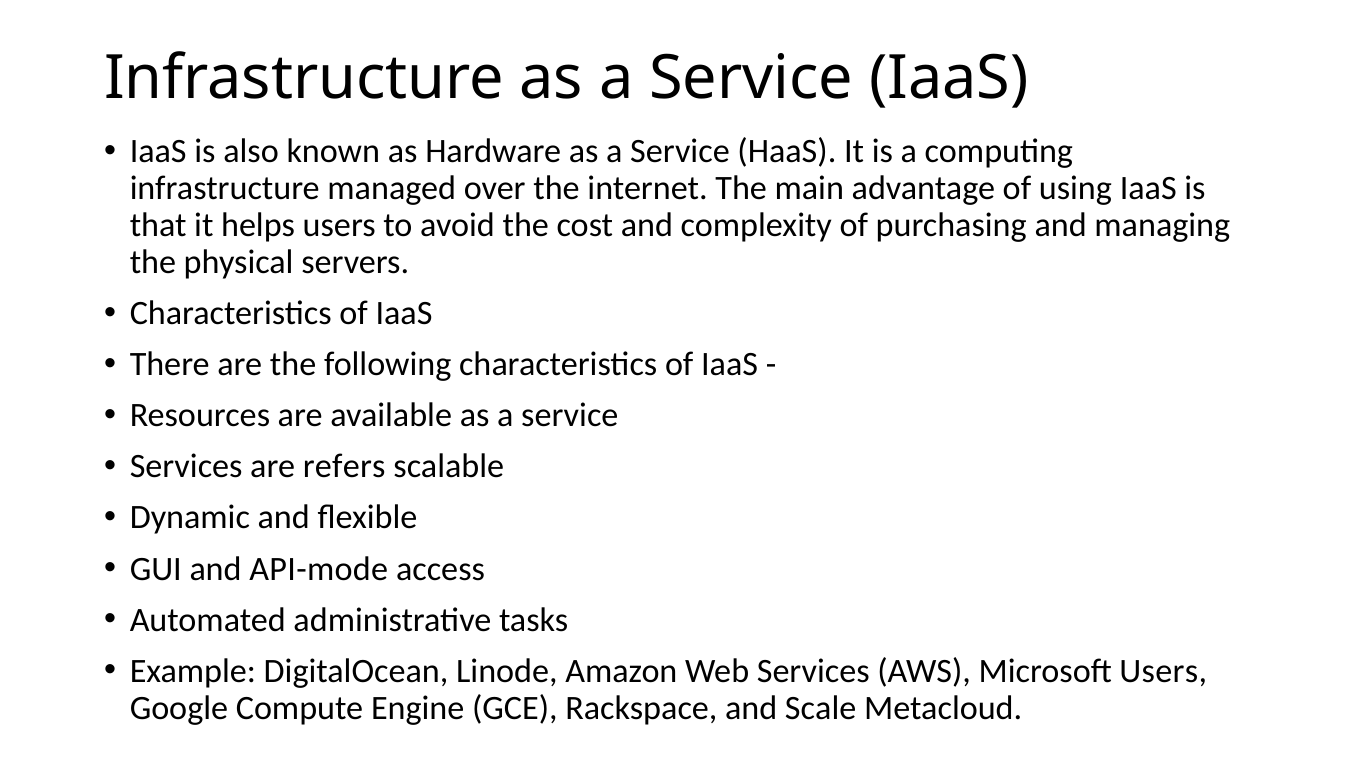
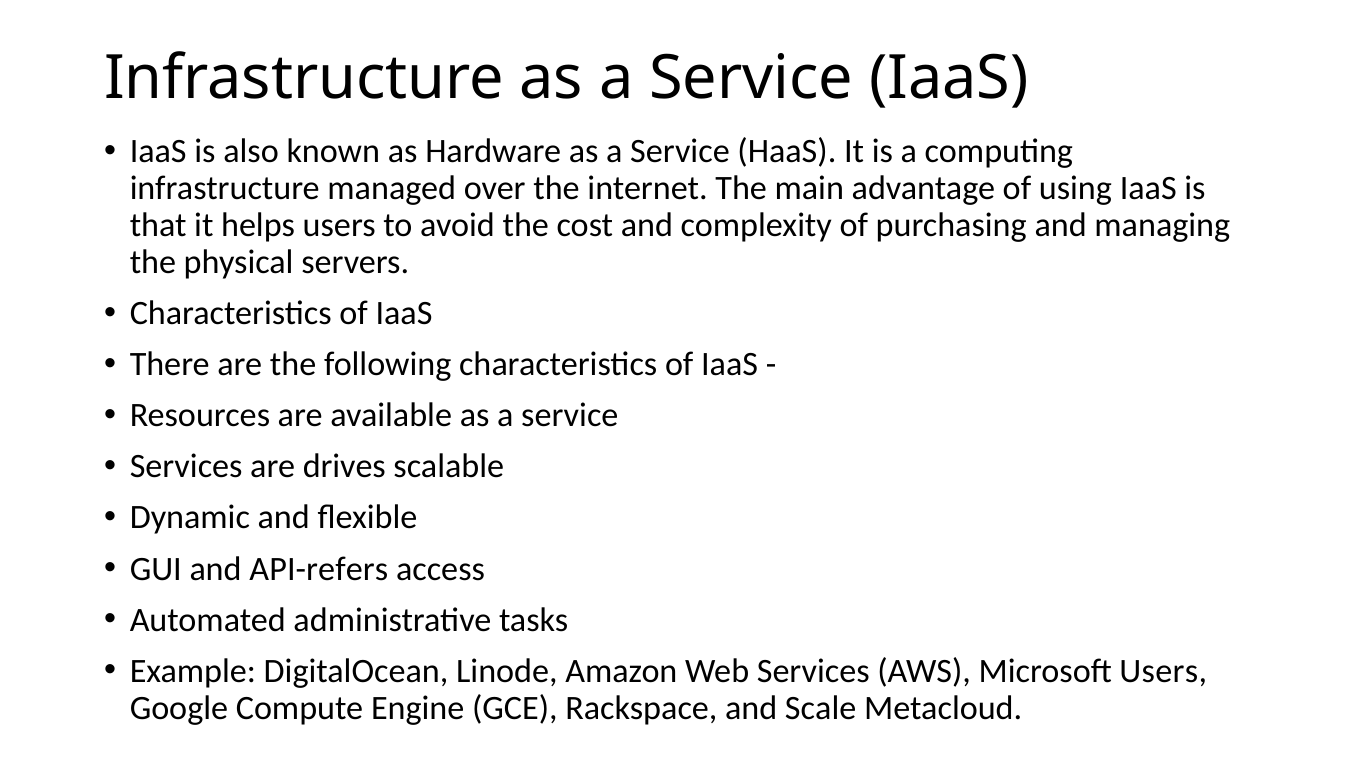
refers: refers -> drives
API-mode: API-mode -> API-refers
